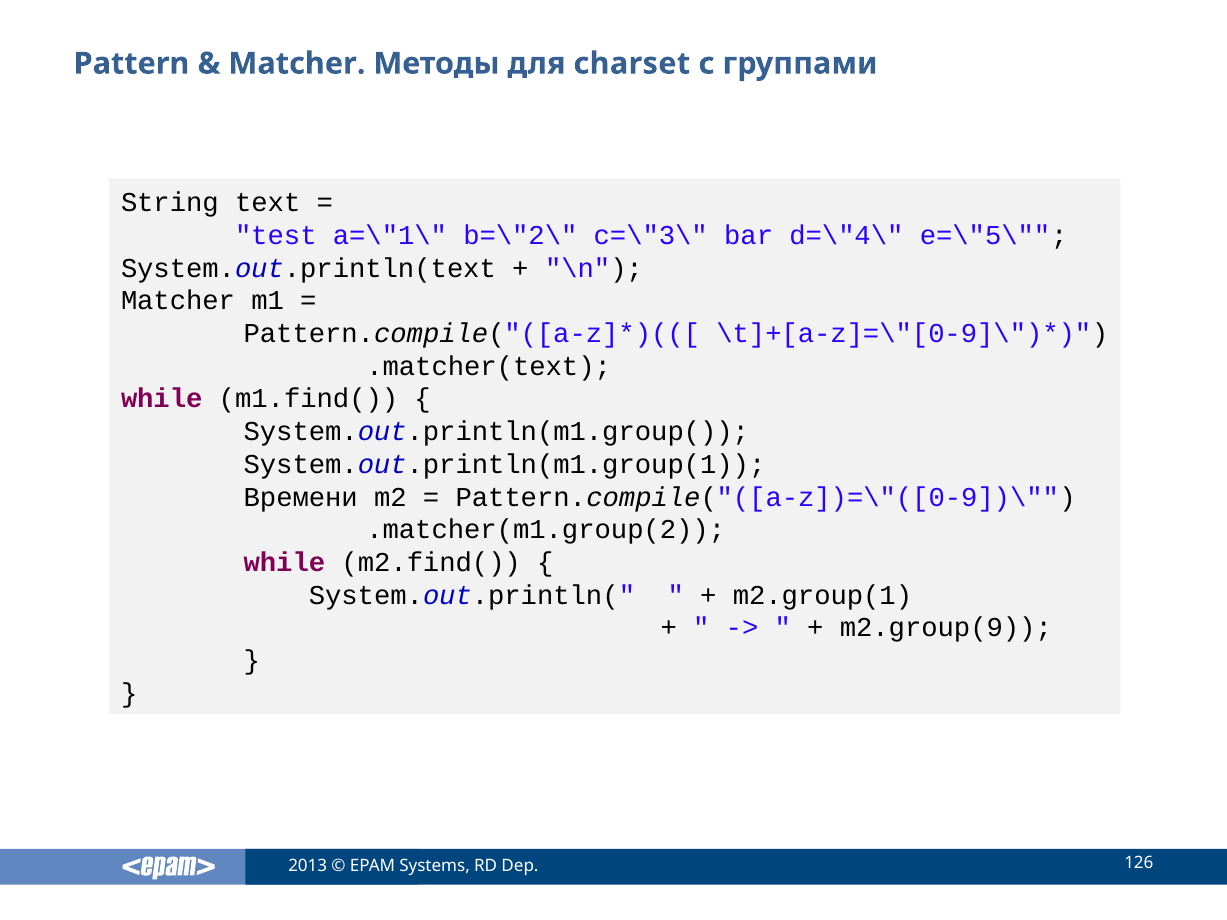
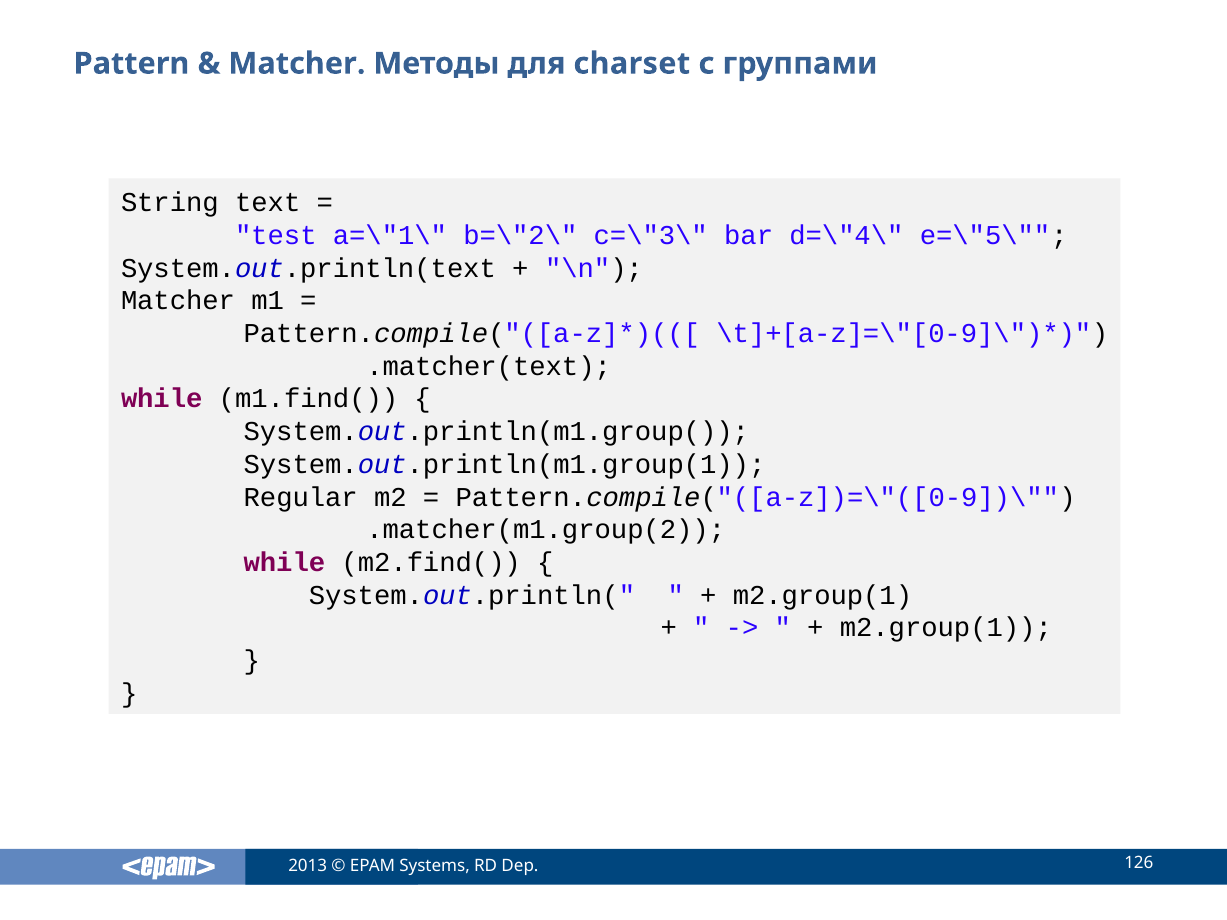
Времени: Времени -> Regular
m2.group(9 at (946, 628): m2.group(9 -> m2.group(1
